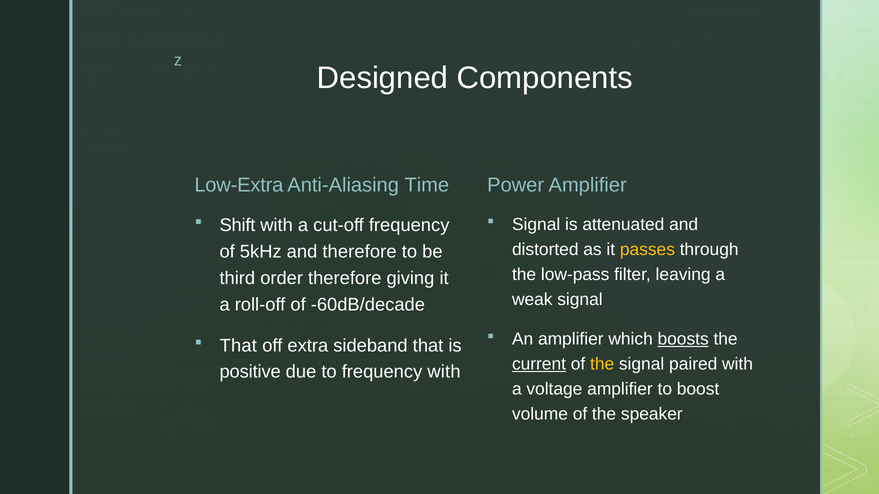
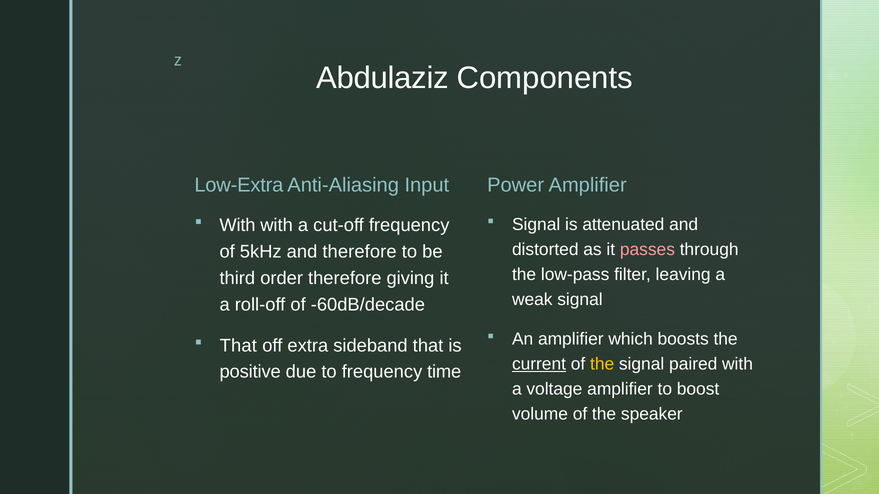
Designed: Designed -> Abdulaziz
Time: Time -> Input
Shift at (237, 226): Shift -> With
passes colour: yellow -> pink
boosts underline: present -> none
frequency with: with -> time
